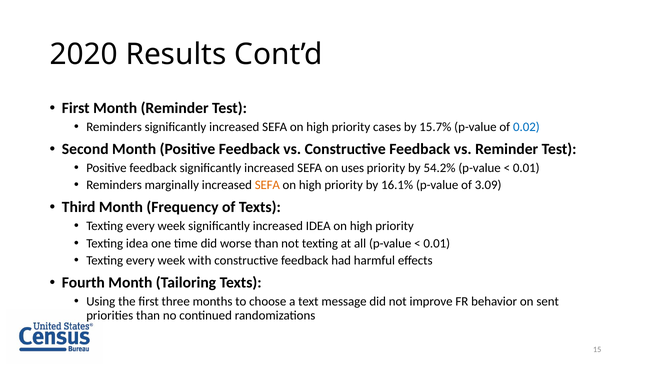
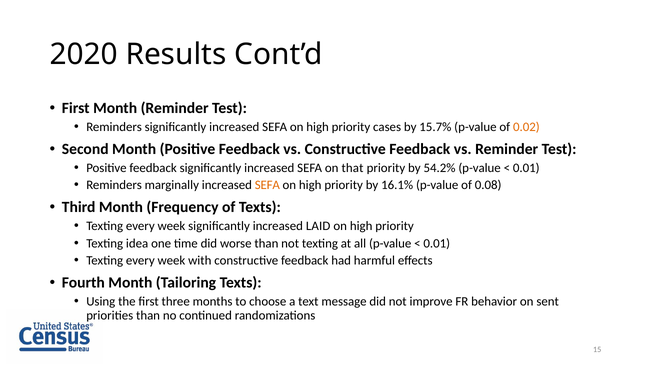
0.02 colour: blue -> orange
uses: uses -> that
3.09: 3.09 -> 0.08
increased IDEA: IDEA -> LAID
